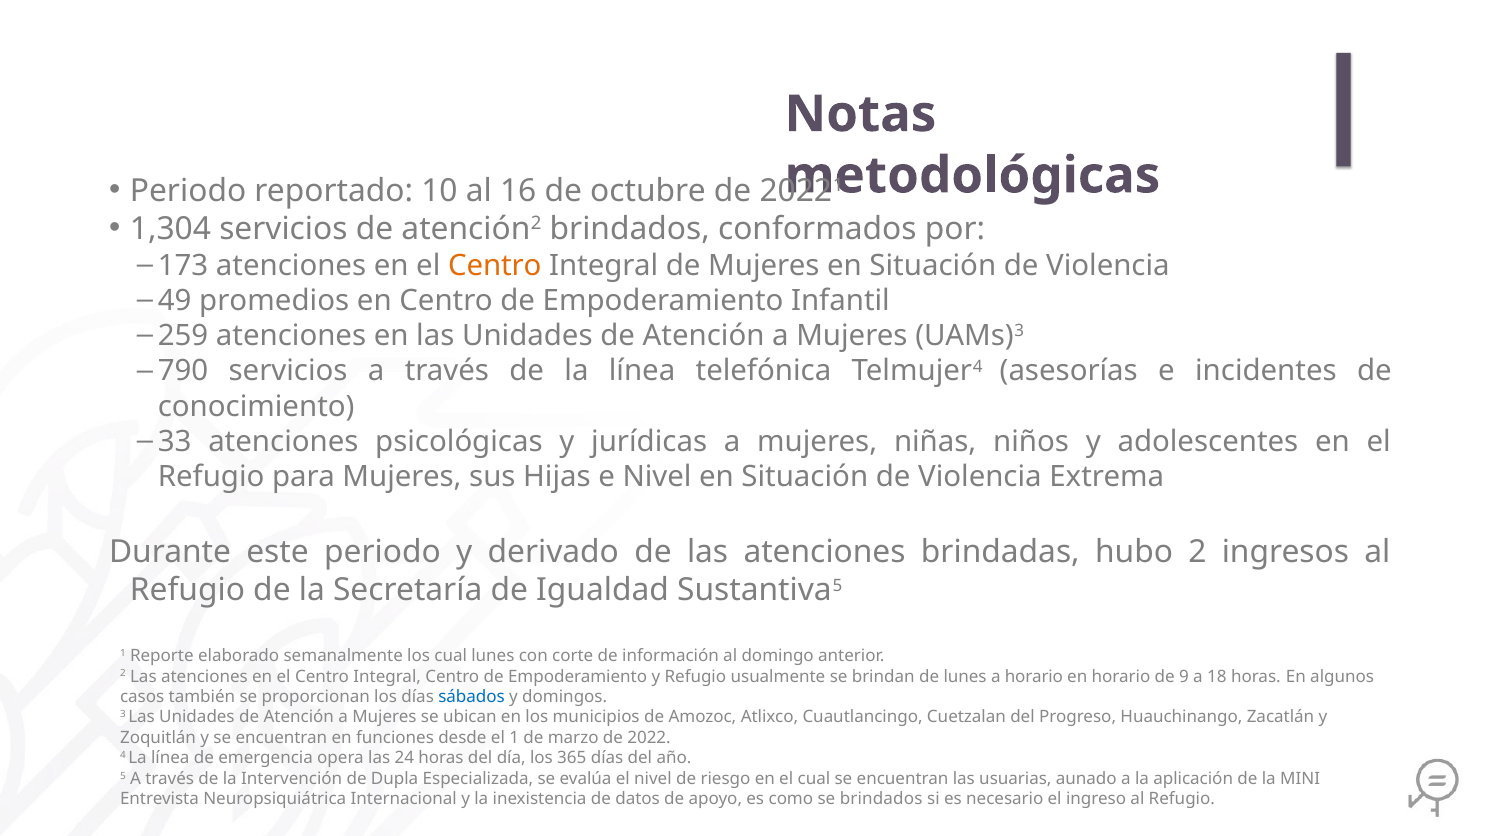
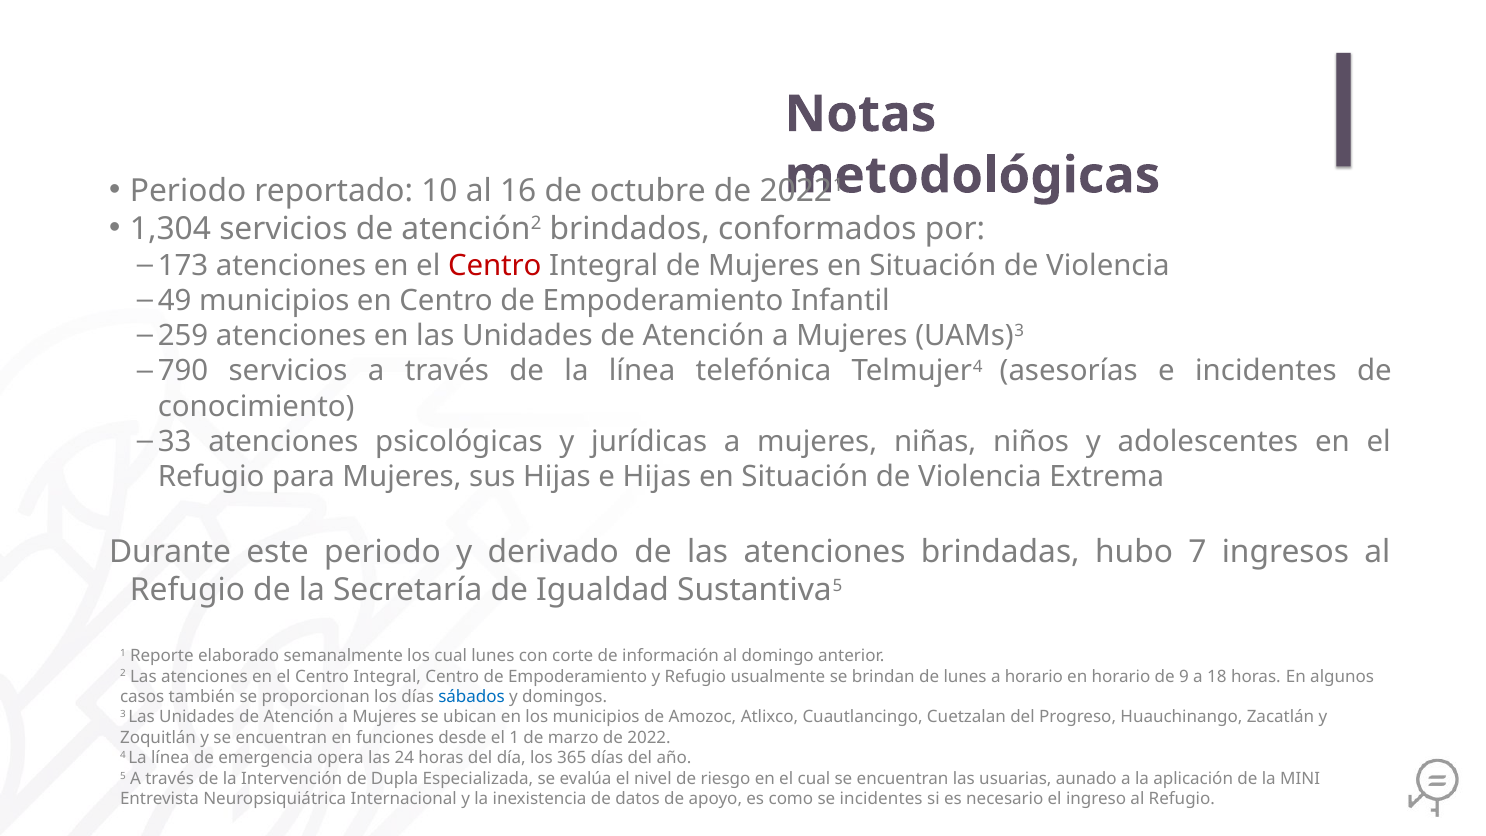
Centro at (495, 265) colour: orange -> red
49 promedios: promedios -> municipios
e Nivel: Nivel -> Hijas
hubo 2: 2 -> 7
se brindados: brindados -> incidentes
